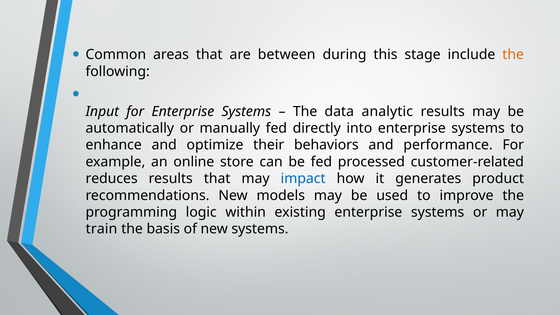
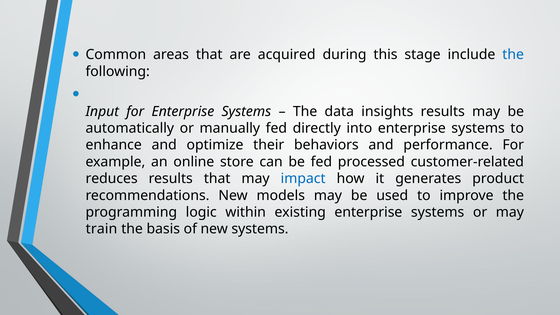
between: between -> acquired
the at (513, 55) colour: orange -> blue
analytic: analytic -> insights
